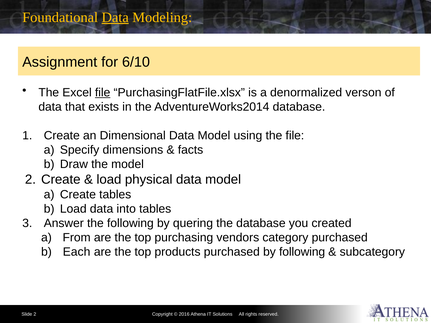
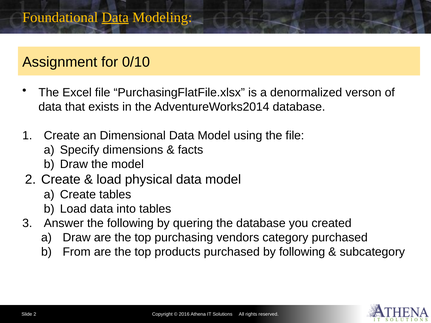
6/10: 6/10 -> 0/10
file at (103, 93) underline: present -> none
a From: From -> Draw
Each: Each -> From
